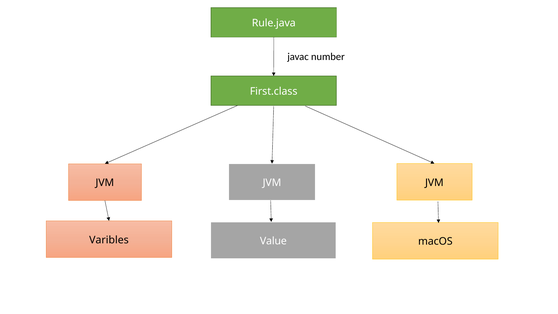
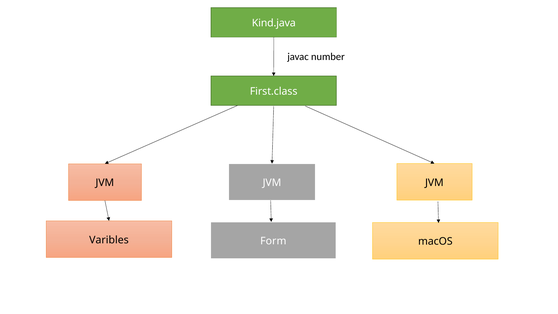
Rule.java: Rule.java -> Kind.java
Value: Value -> Form
